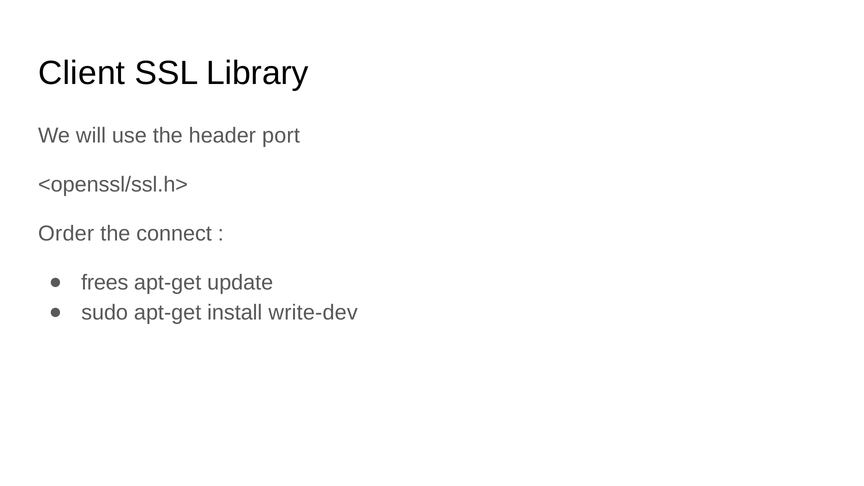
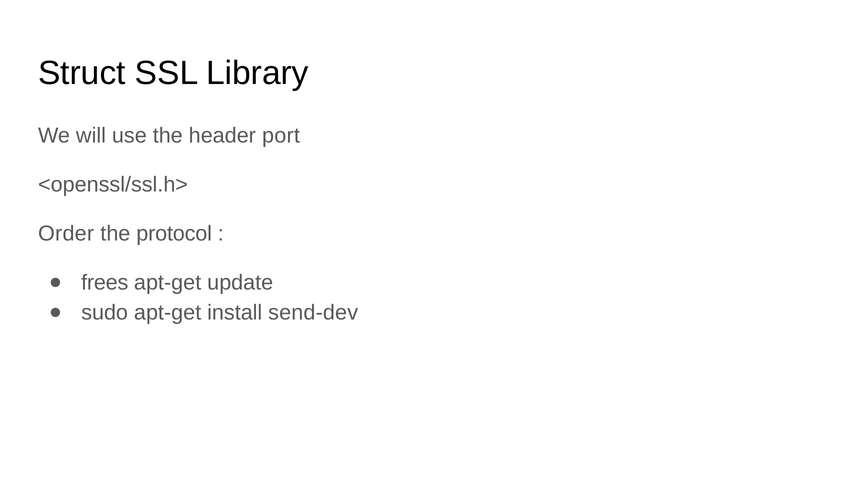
Client: Client -> Struct
connect: connect -> protocol
write-dev: write-dev -> send-dev
